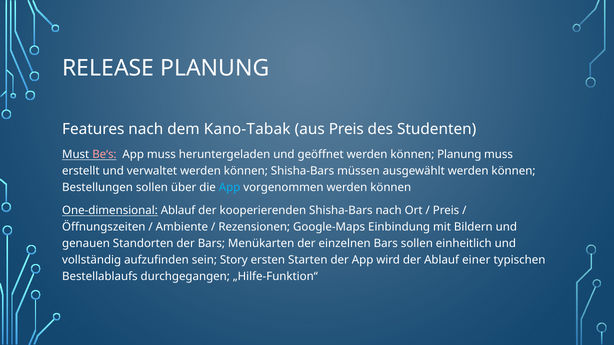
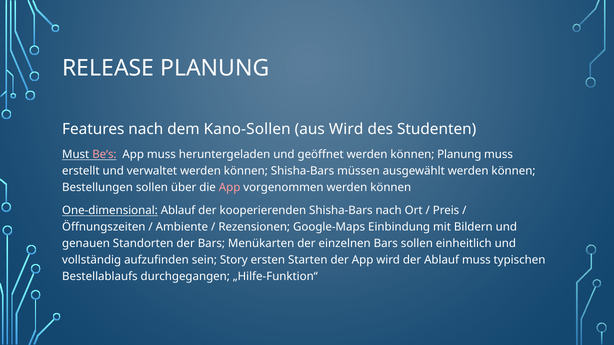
Kano-Tabak: Kano-Tabak -> Kano-Sollen
aus Preis: Preis -> Wird
App at (230, 188) colour: light blue -> pink
Ablauf einer: einer -> muss
